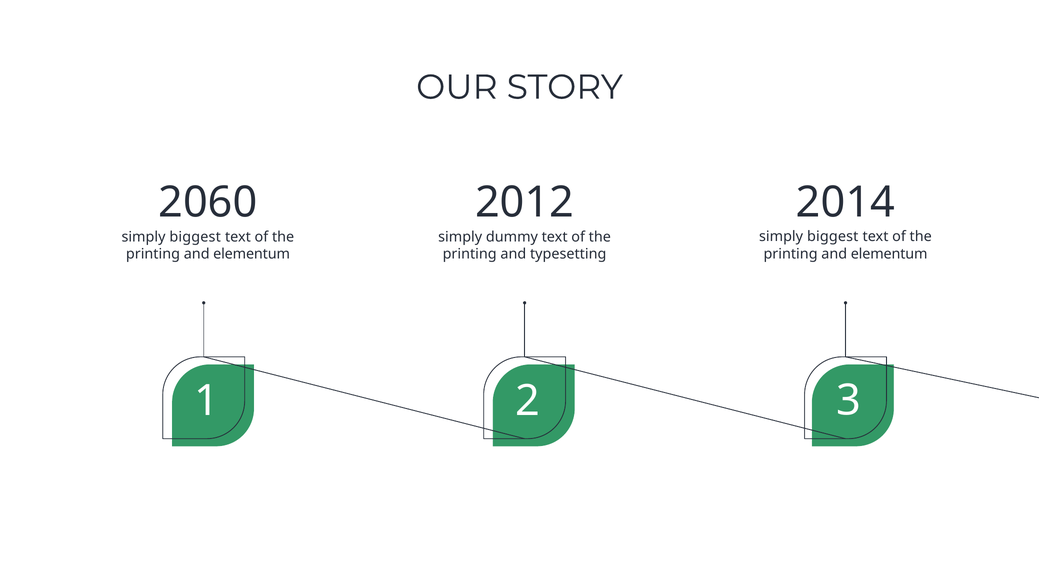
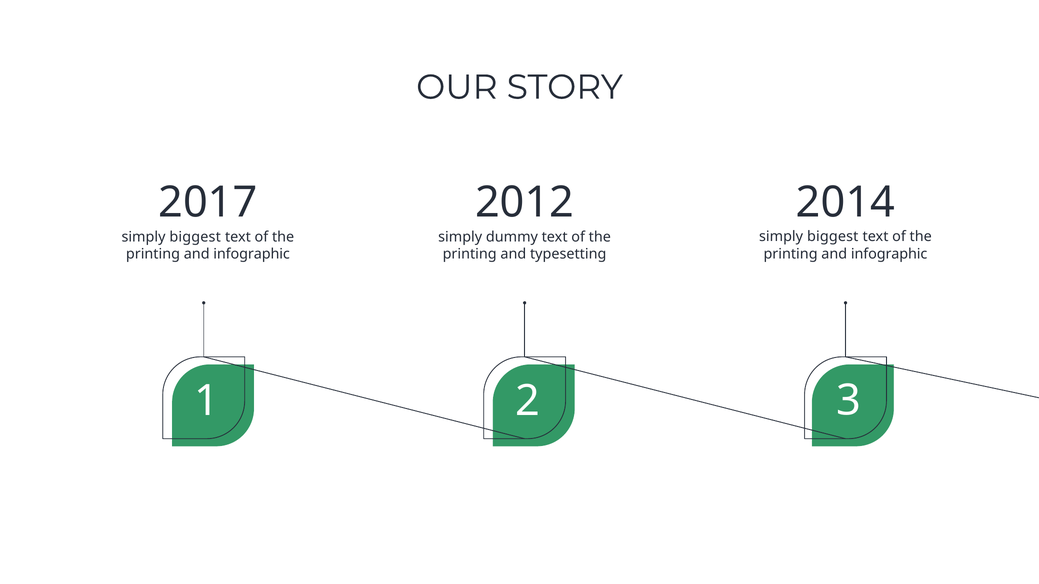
2060: 2060 -> 2017
elementum at (889, 254): elementum -> infographic
elementum at (252, 254): elementum -> infographic
